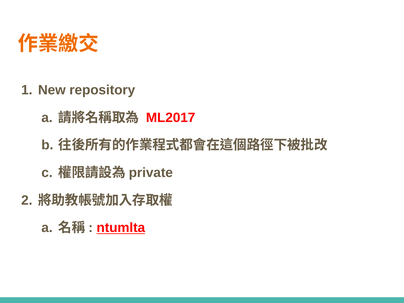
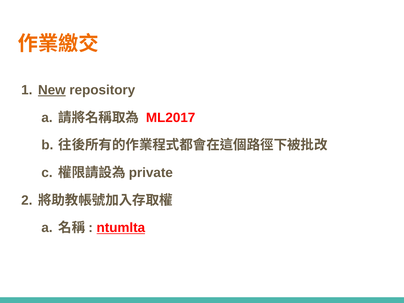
New underline: none -> present
